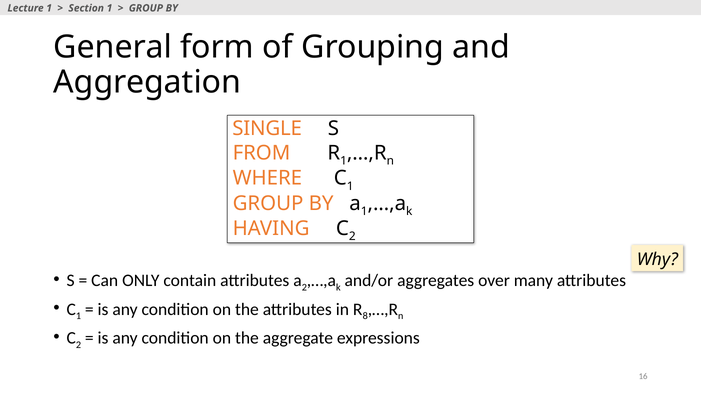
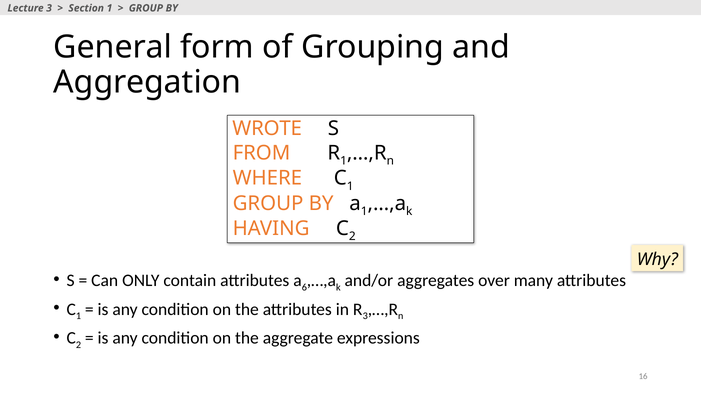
Lecture 1: 1 -> 3
SINGLE: SINGLE -> WROTE
2 at (304, 288): 2 -> 6
8 at (365, 316): 8 -> 3
